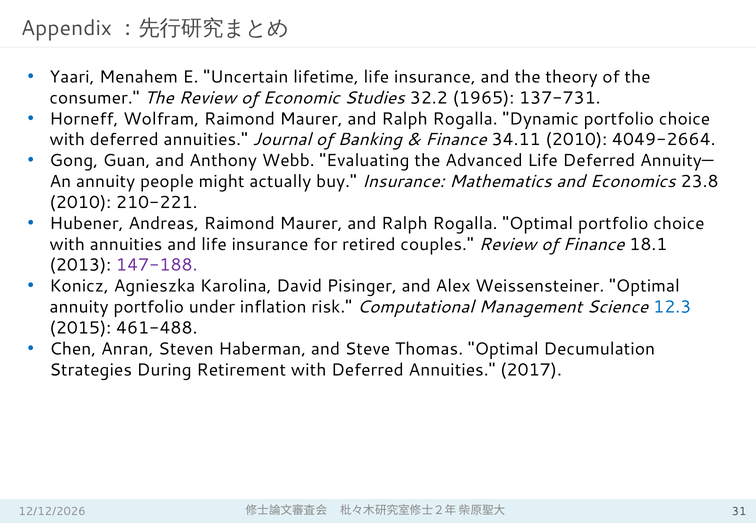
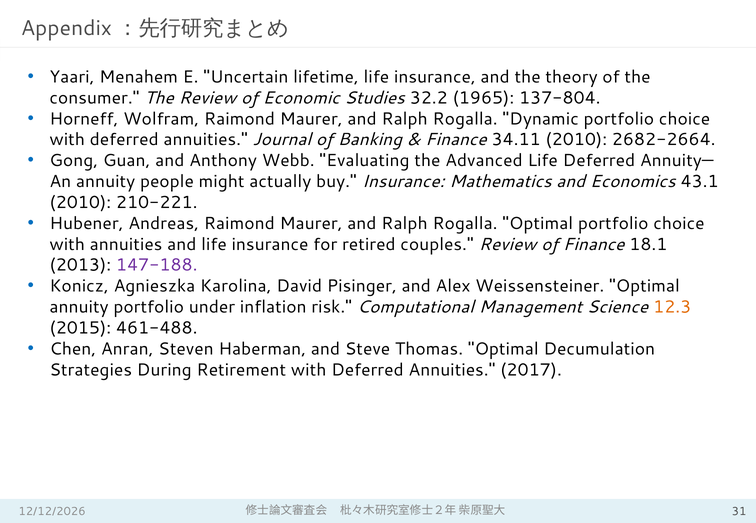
137-731: 137-731 -> 137-804
4049-2664: 4049-2664 -> 2682-2664
23.8: 23.8 -> 43.1
12.3 colour: blue -> orange
